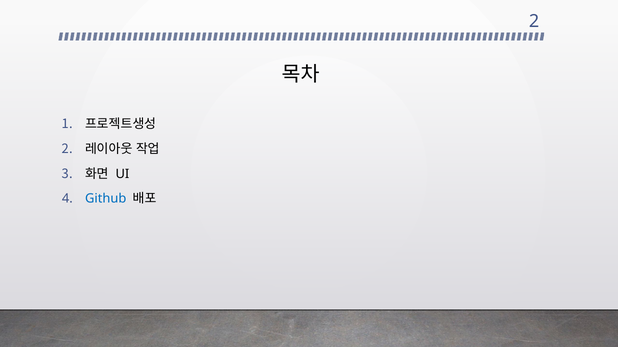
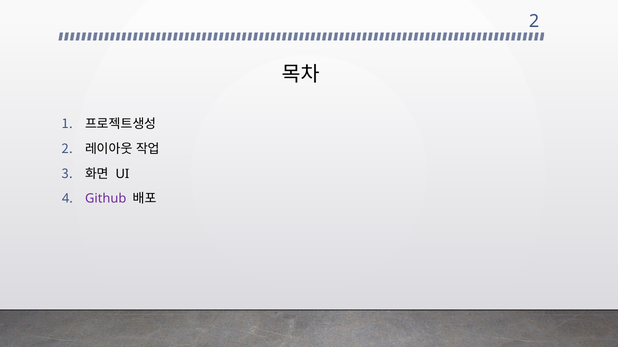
Github colour: blue -> purple
